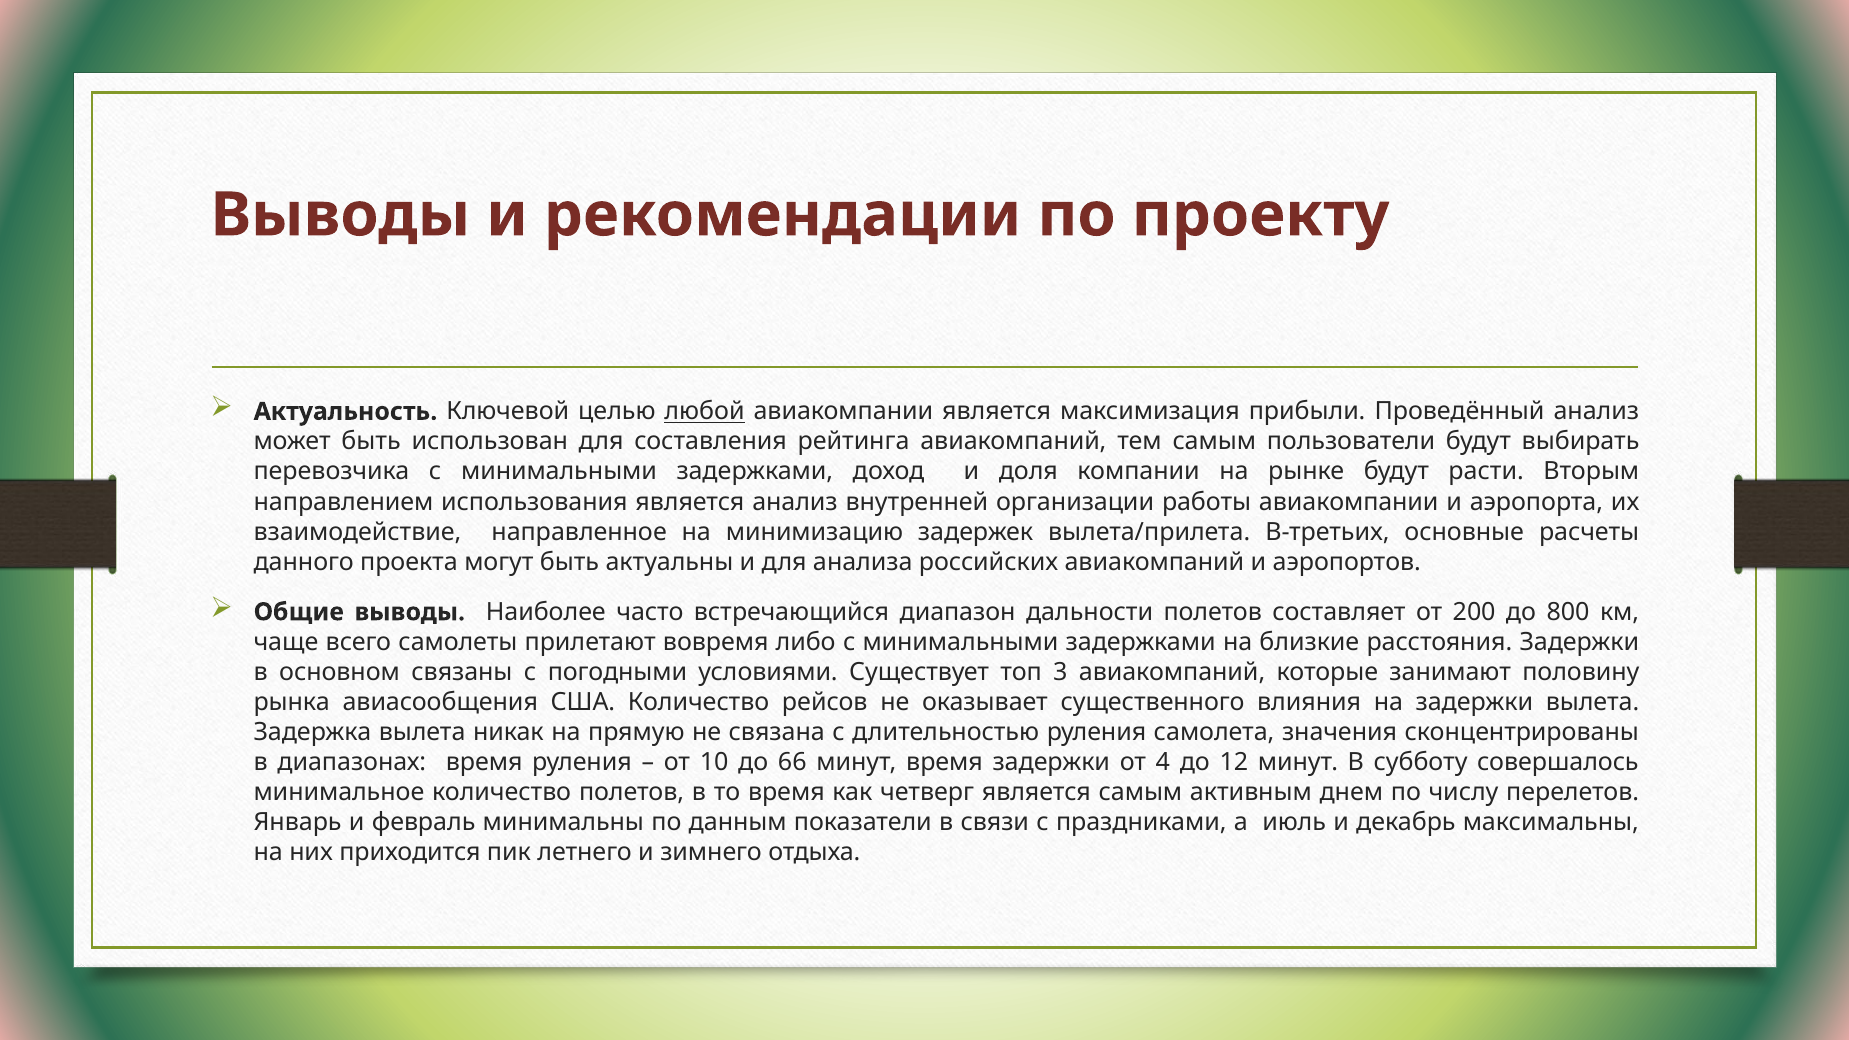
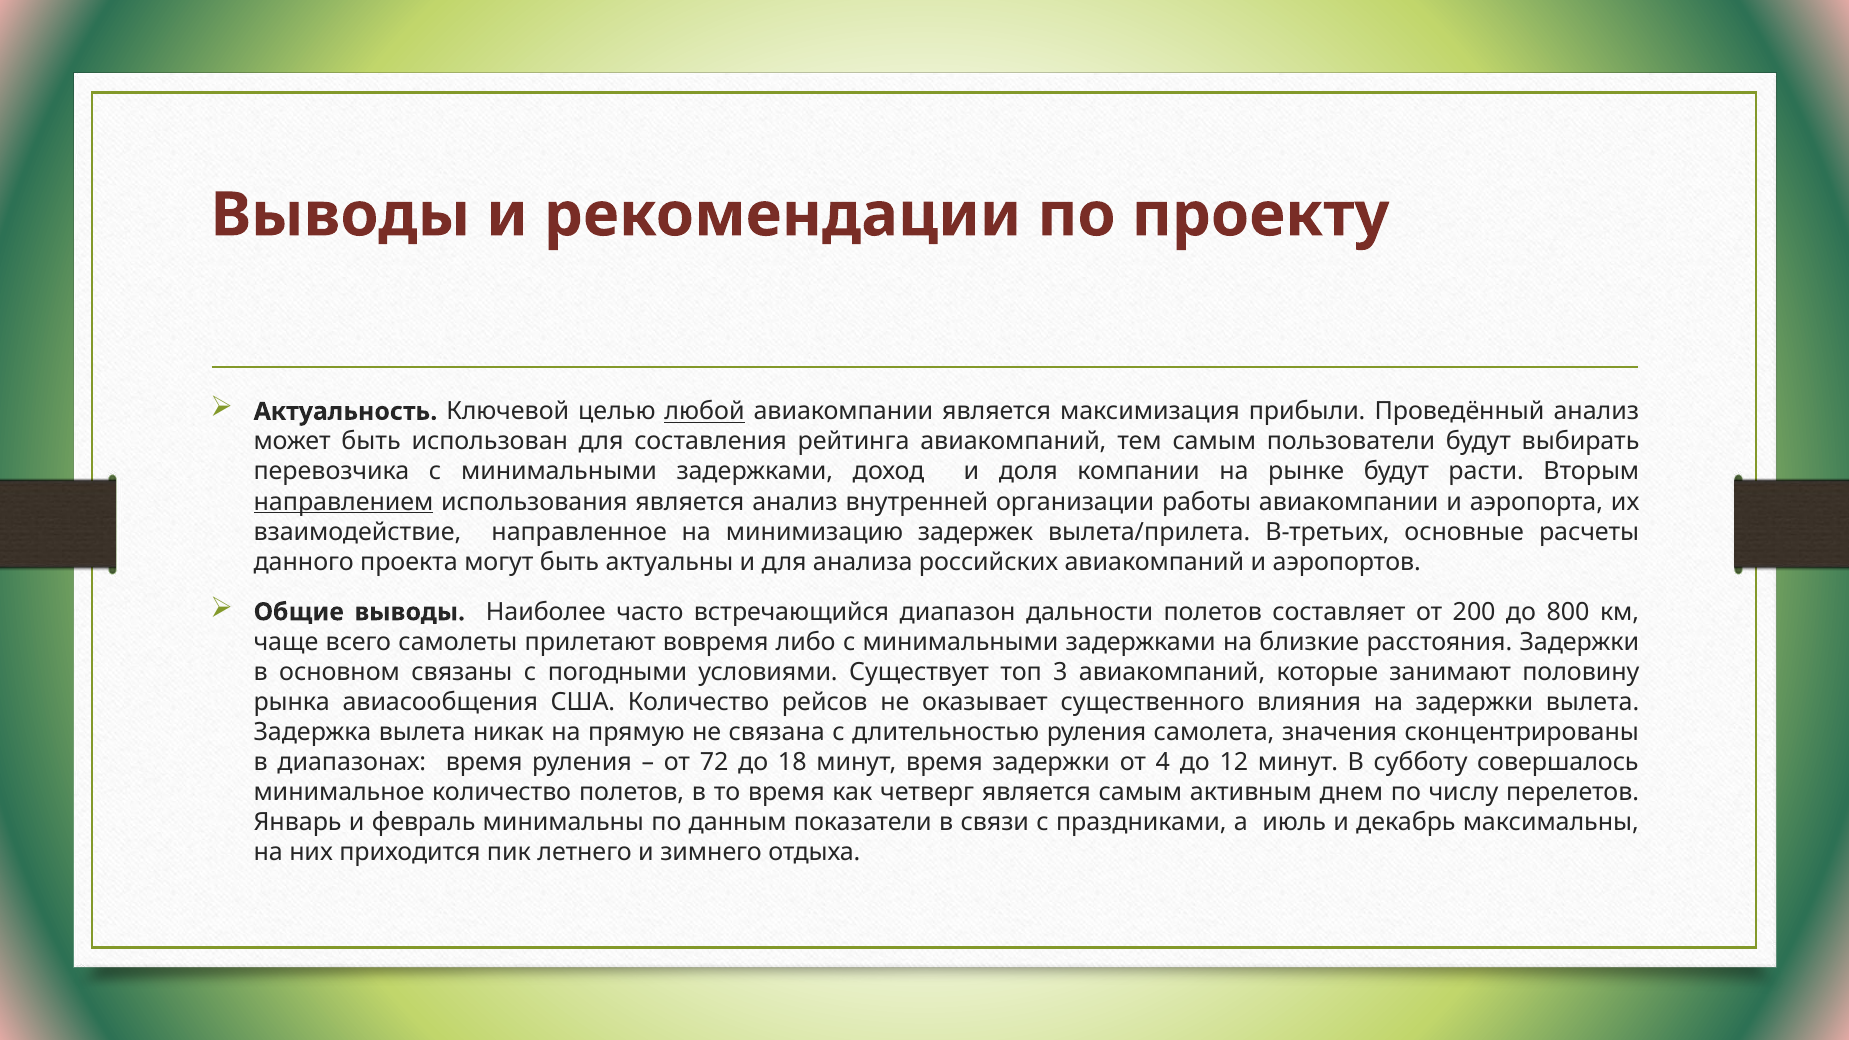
направлением underline: none -> present
10: 10 -> 72
66: 66 -> 18
